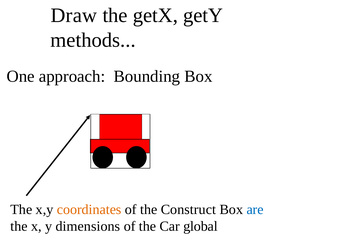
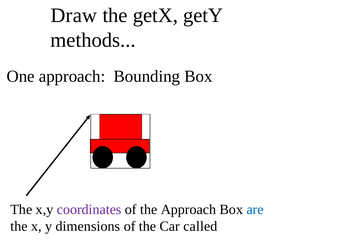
coordinates colour: orange -> purple
the Construct: Construct -> Approach
global: global -> called
